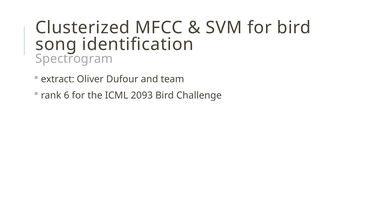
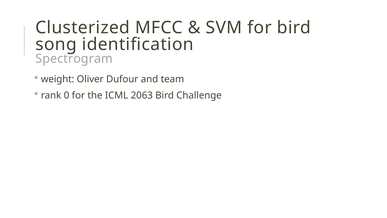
extract: extract -> weight
6: 6 -> 0
2093: 2093 -> 2063
